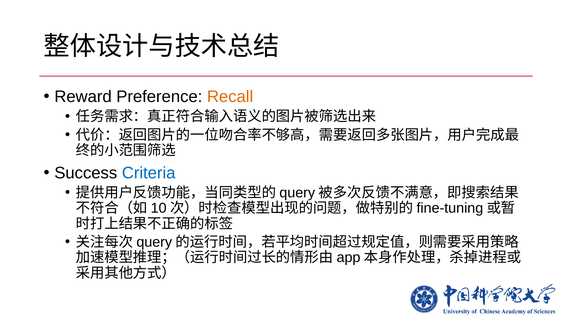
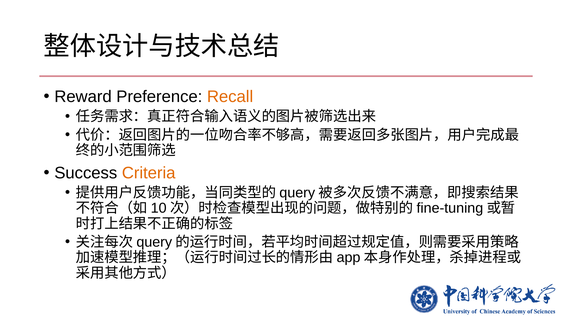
Criteria colour: blue -> orange
